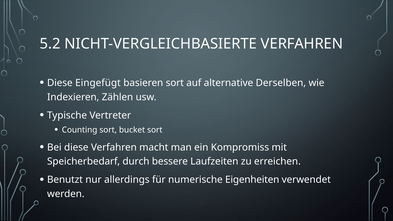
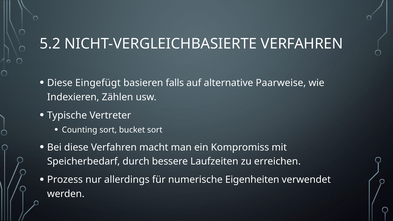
basieren sort: sort -> falls
Derselben: Derselben -> Paarweise
Benutzt: Benutzt -> Prozess
